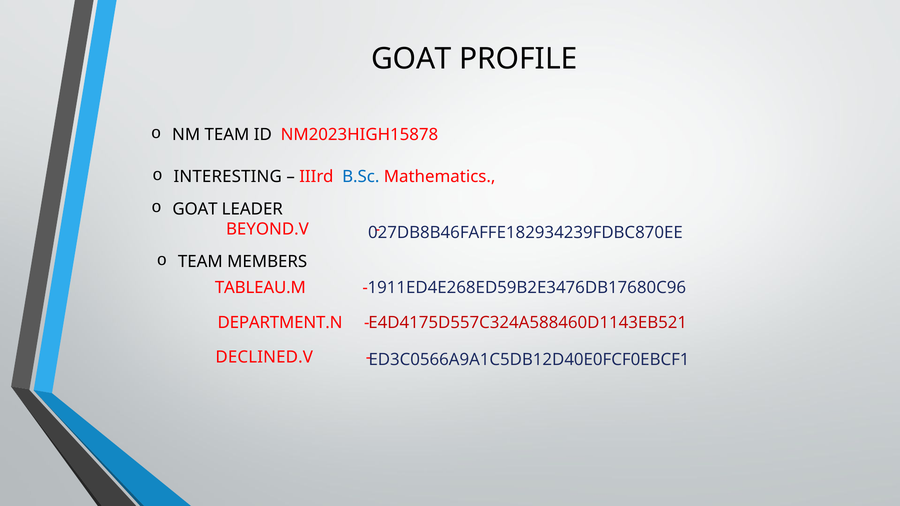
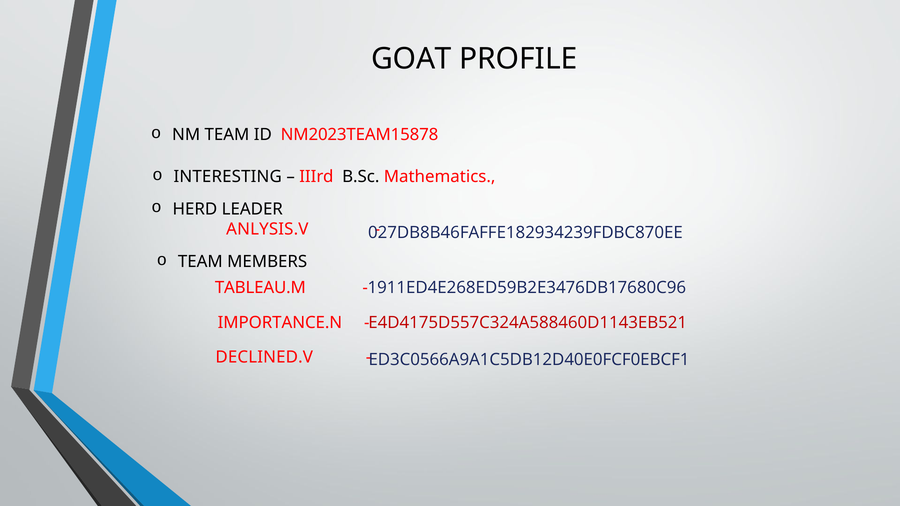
NM2023HIGH15878: NM2023HIGH15878 -> NM2023TEAM15878
B.Sc colour: blue -> black
GOAT at (195, 209): GOAT -> HERD
BEYOND.V: BEYOND.V -> ANLYSIS.V
DEPARTMENT.N: DEPARTMENT.N -> IMPORTANCE.N
